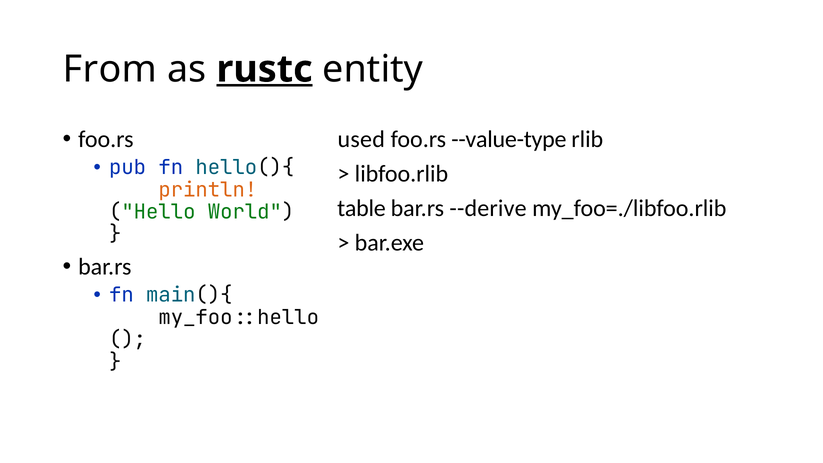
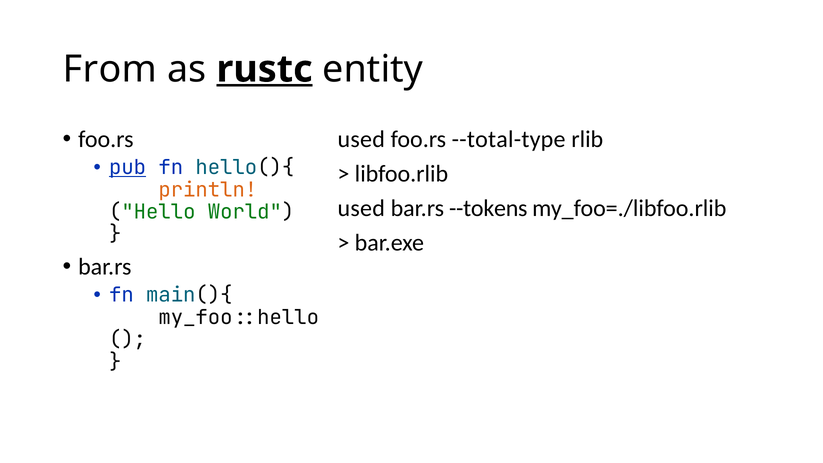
--value-type: --value-type -> --total-type
pub underline: none -> present
table at (361, 208): table -> used
--derive: --derive -> --tokens
